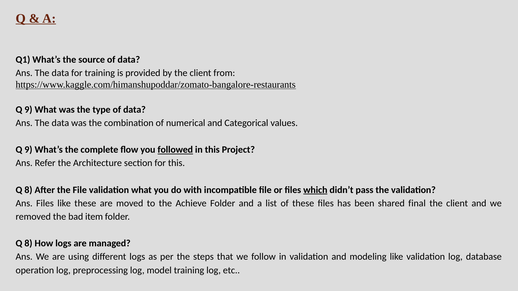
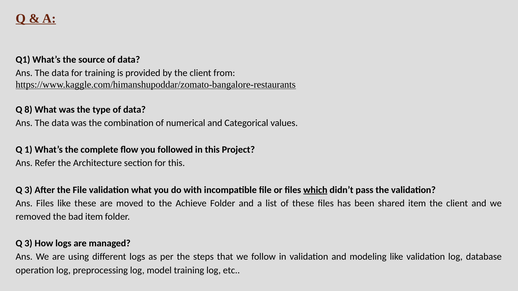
9 at (28, 110): 9 -> 8
9 at (28, 150): 9 -> 1
followed underline: present -> none
8 at (28, 190): 8 -> 3
shared final: final -> item
8 at (28, 244): 8 -> 3
